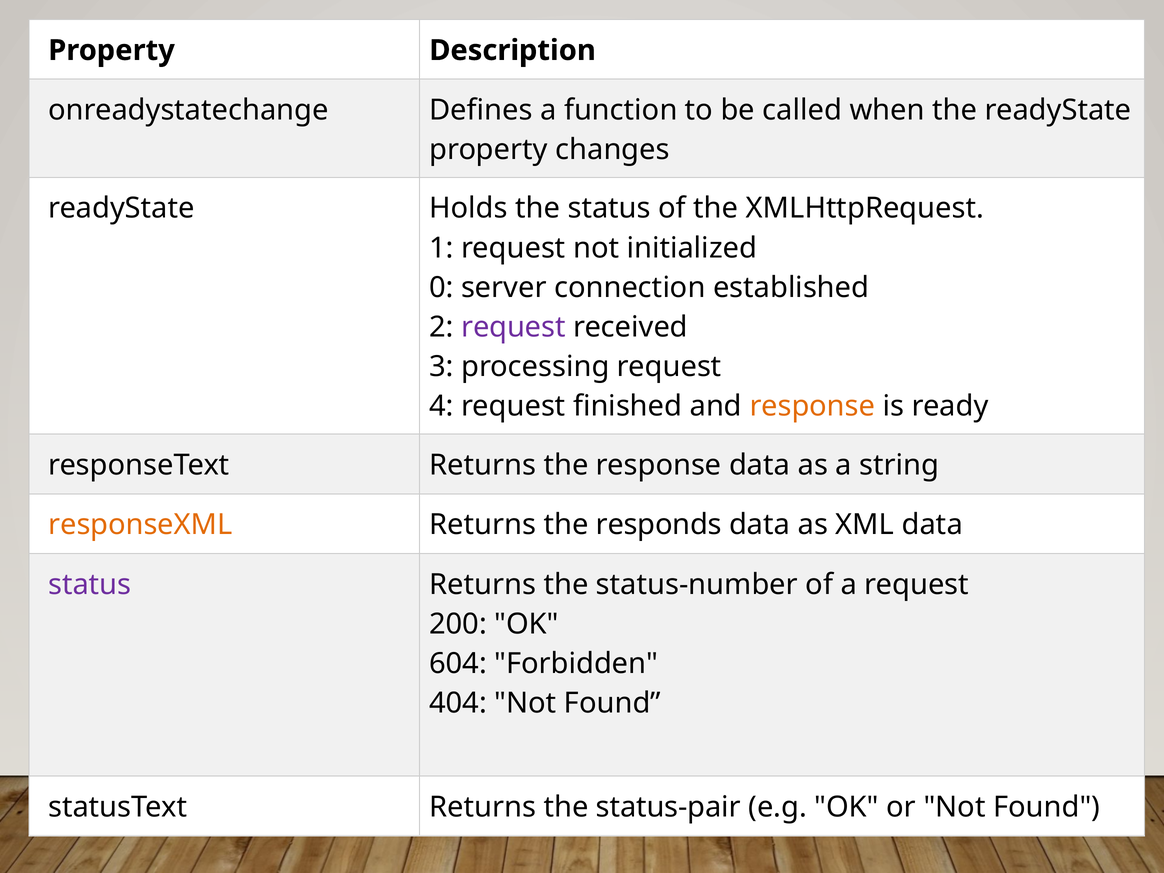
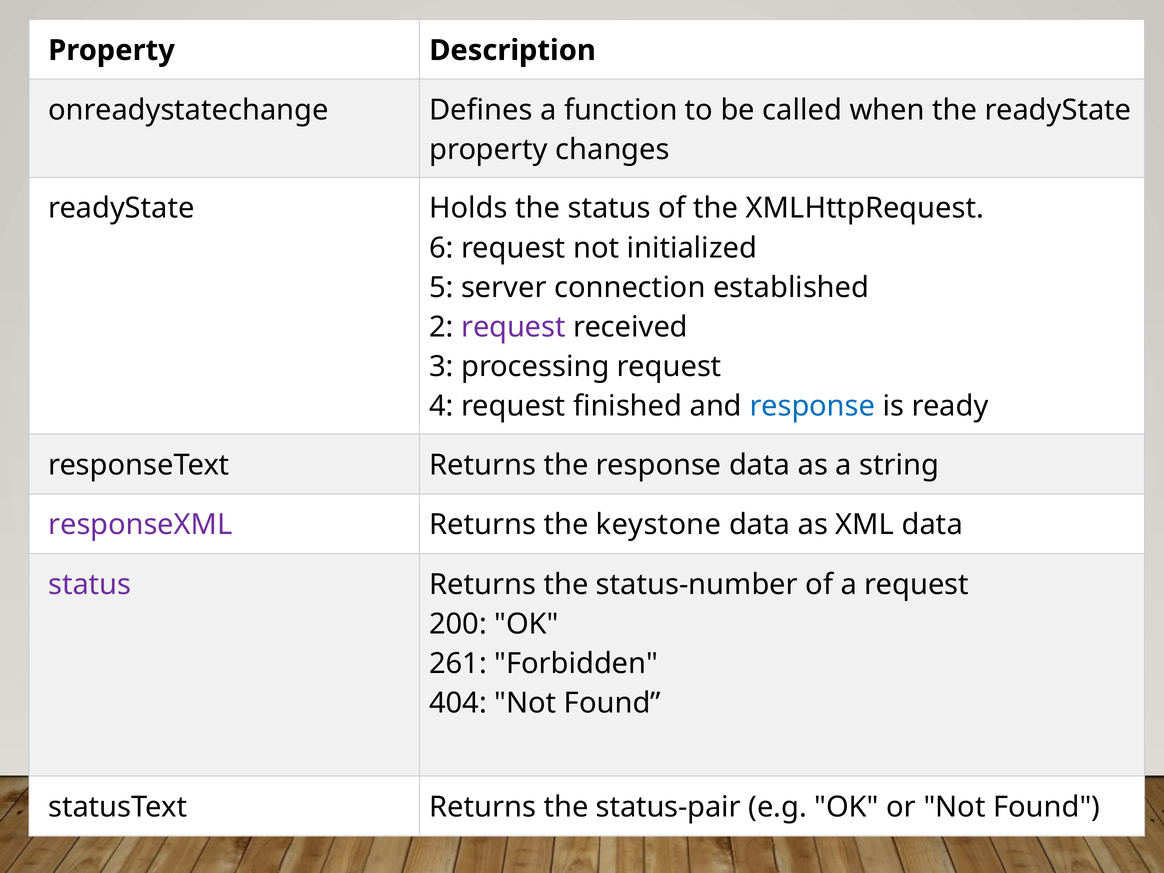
1: 1 -> 6
0: 0 -> 5
response at (812, 406) colour: orange -> blue
responseXML colour: orange -> purple
responds: responds -> keystone
604: 604 -> 261
